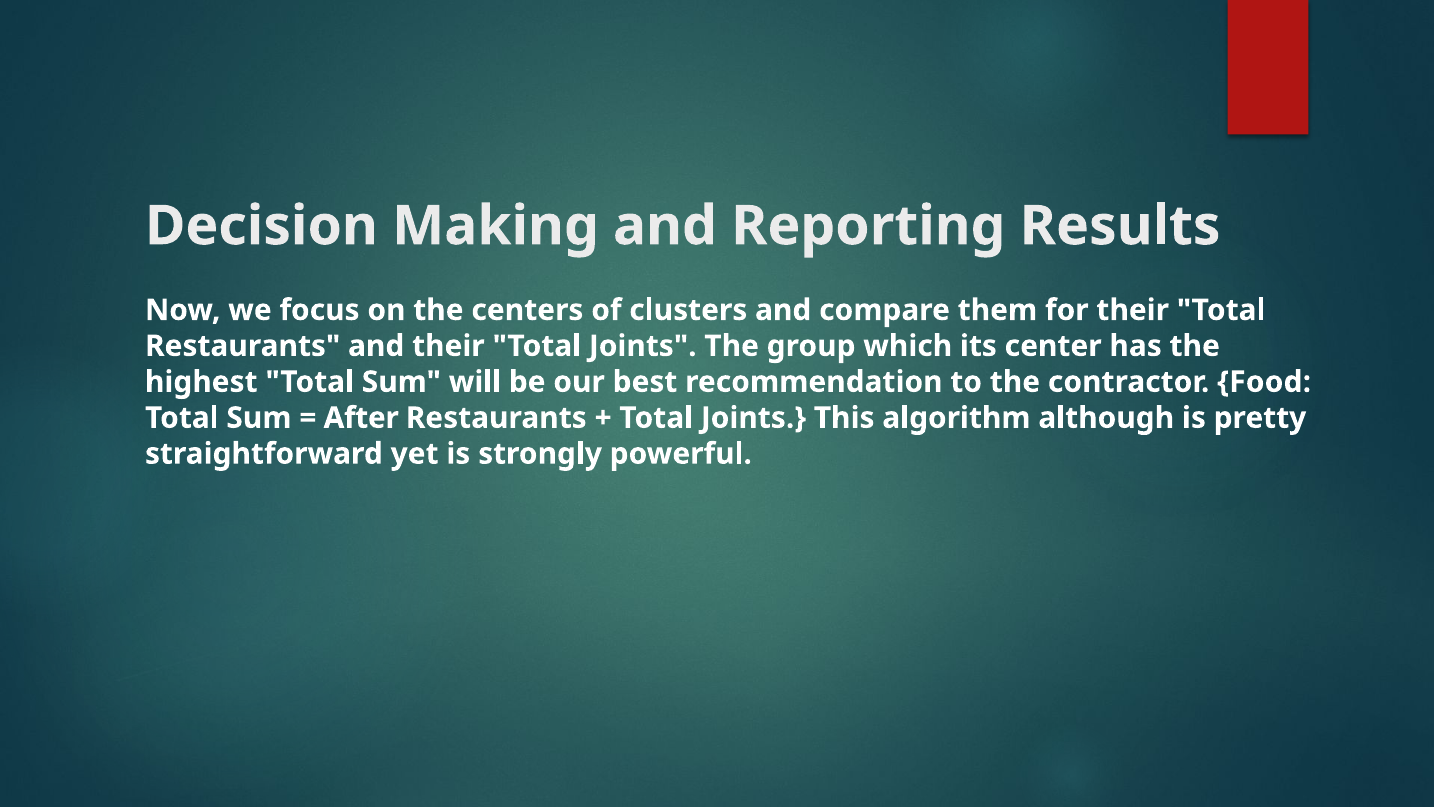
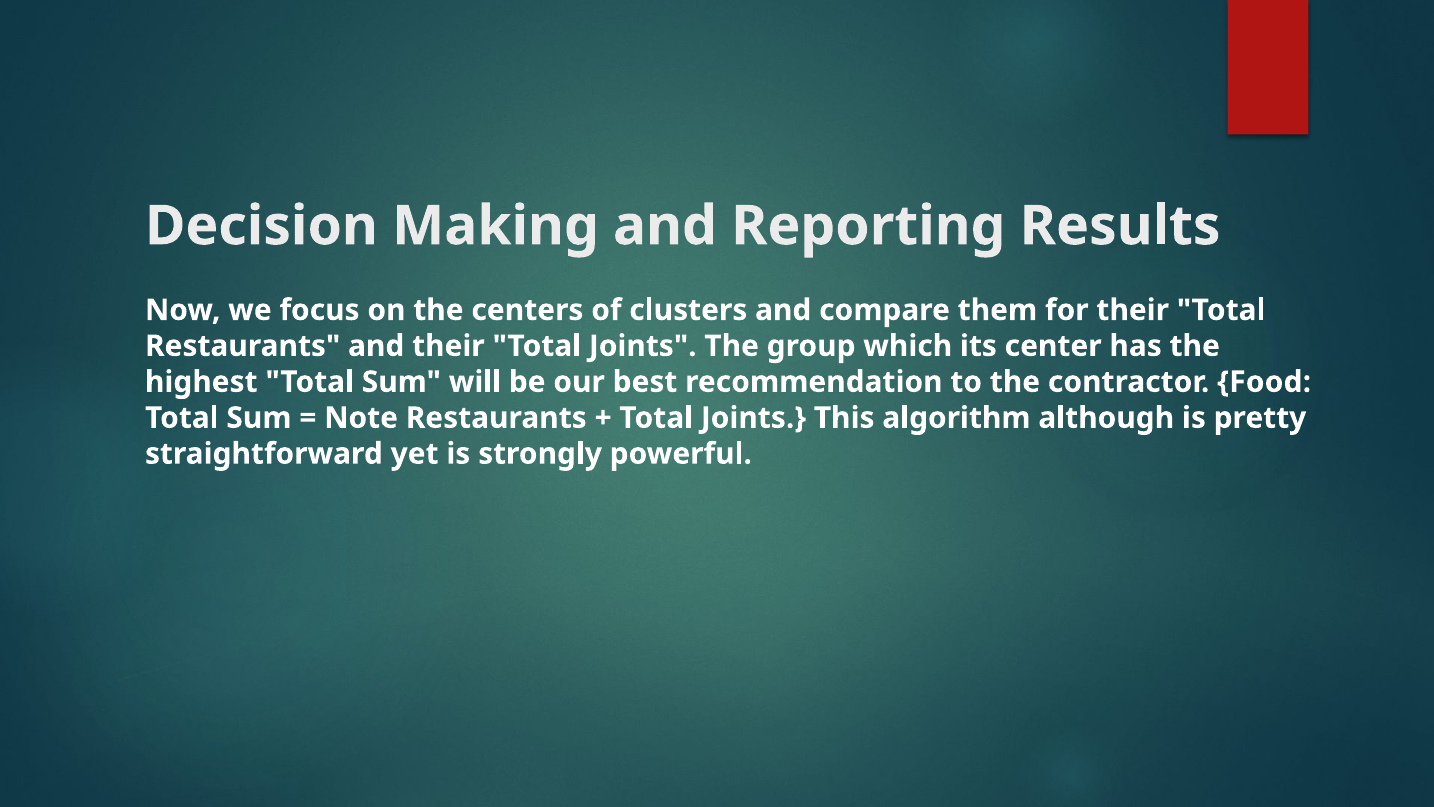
After: After -> Note
